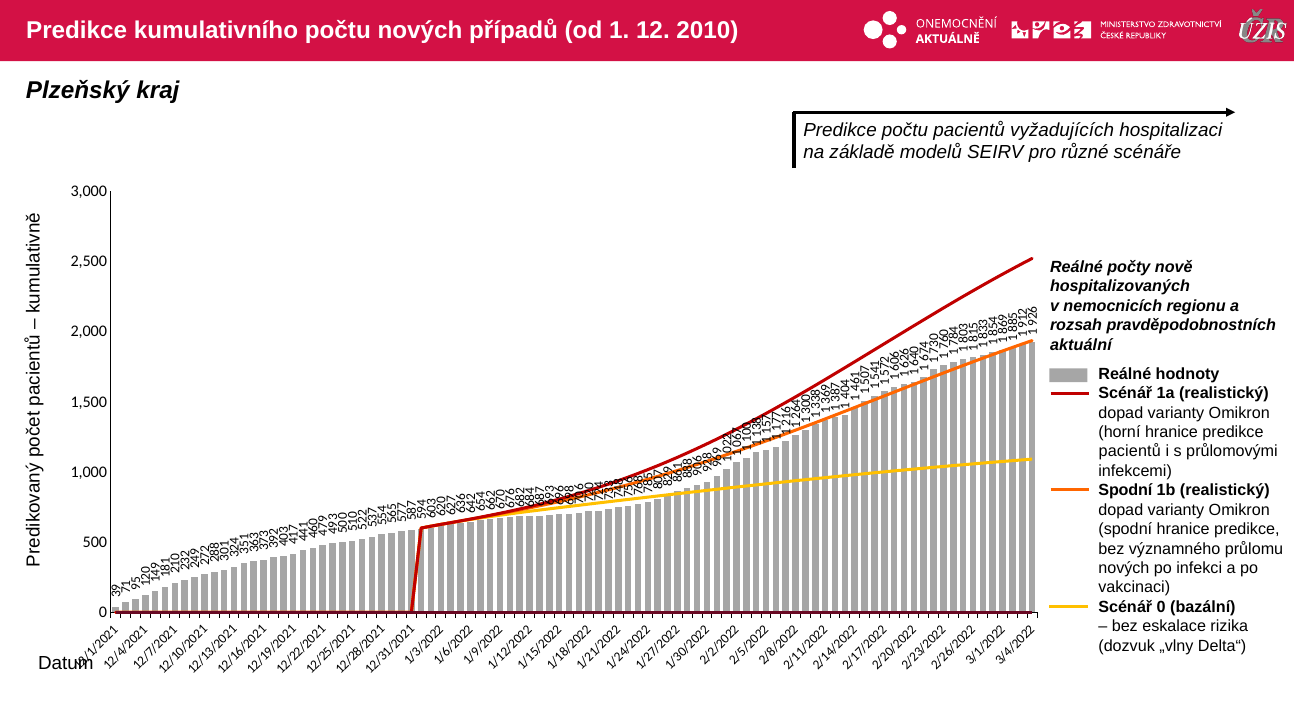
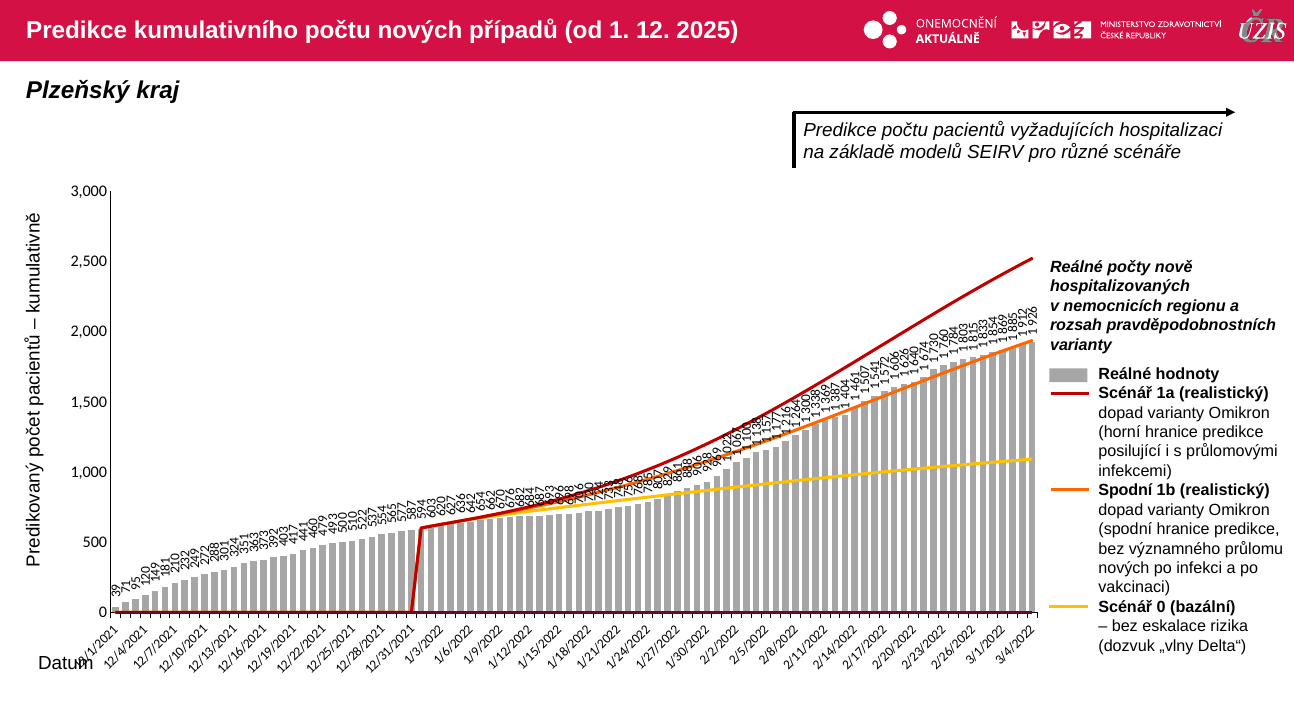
2010: 2010 -> 2025
aktuální at (1081, 345): aktuální -> varianty
pacientů at (1130, 452): pacientů -> posilující
